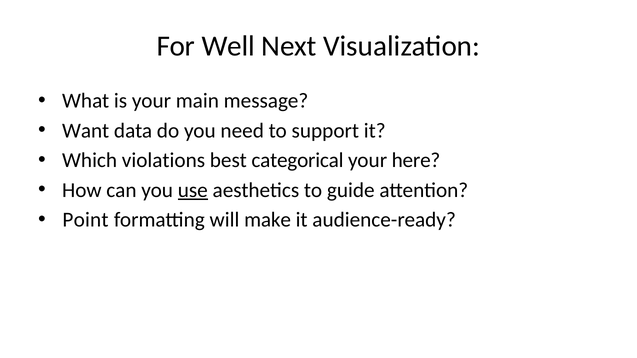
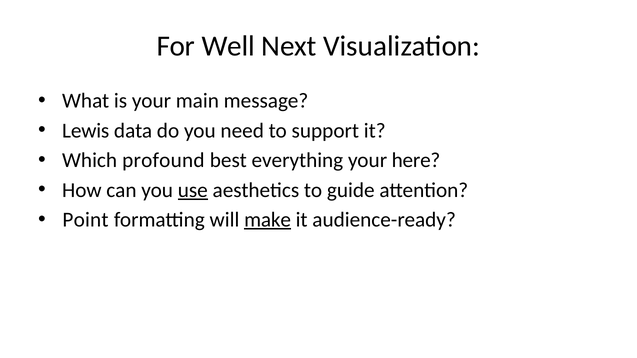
Want: Want -> Lewis
violations: violations -> profound
categorical: categorical -> everything
make underline: none -> present
